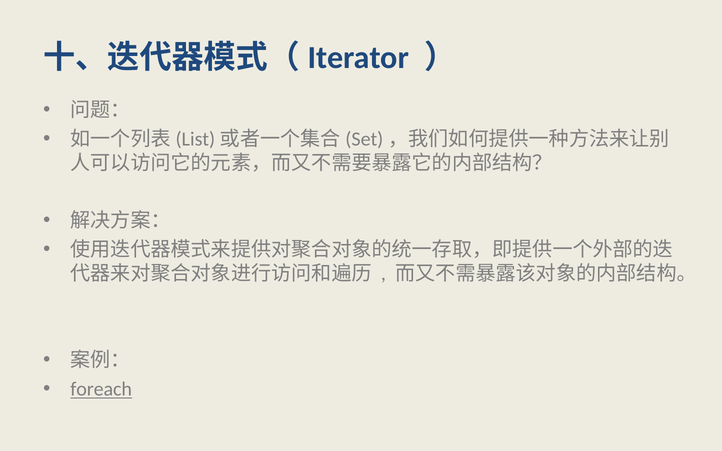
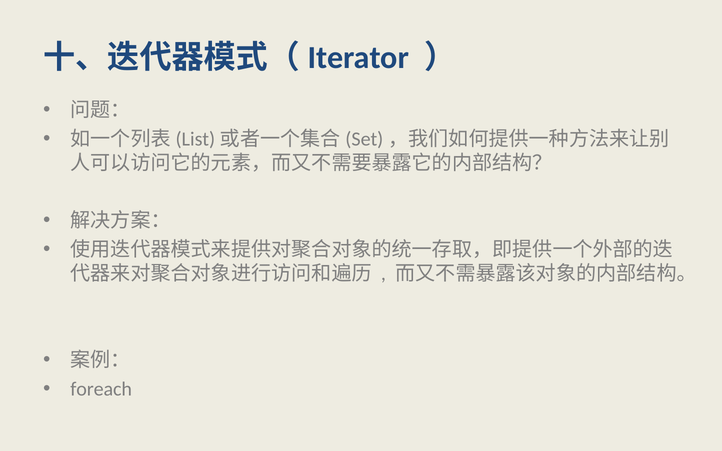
foreach underline: present -> none
